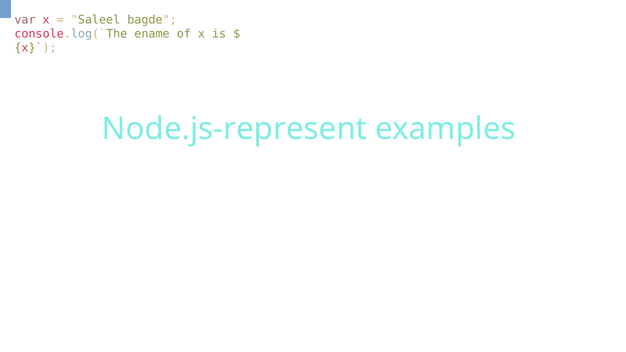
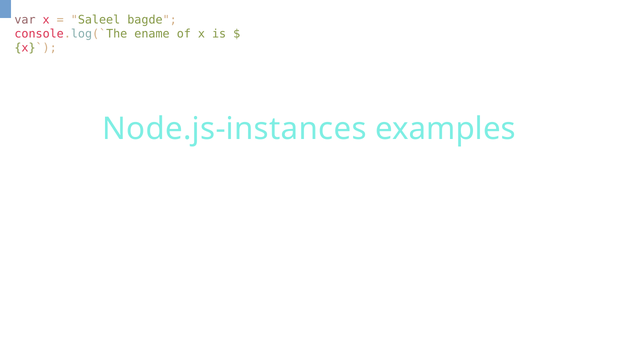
Node.js-represent: Node.js-represent -> Node.js-instances
